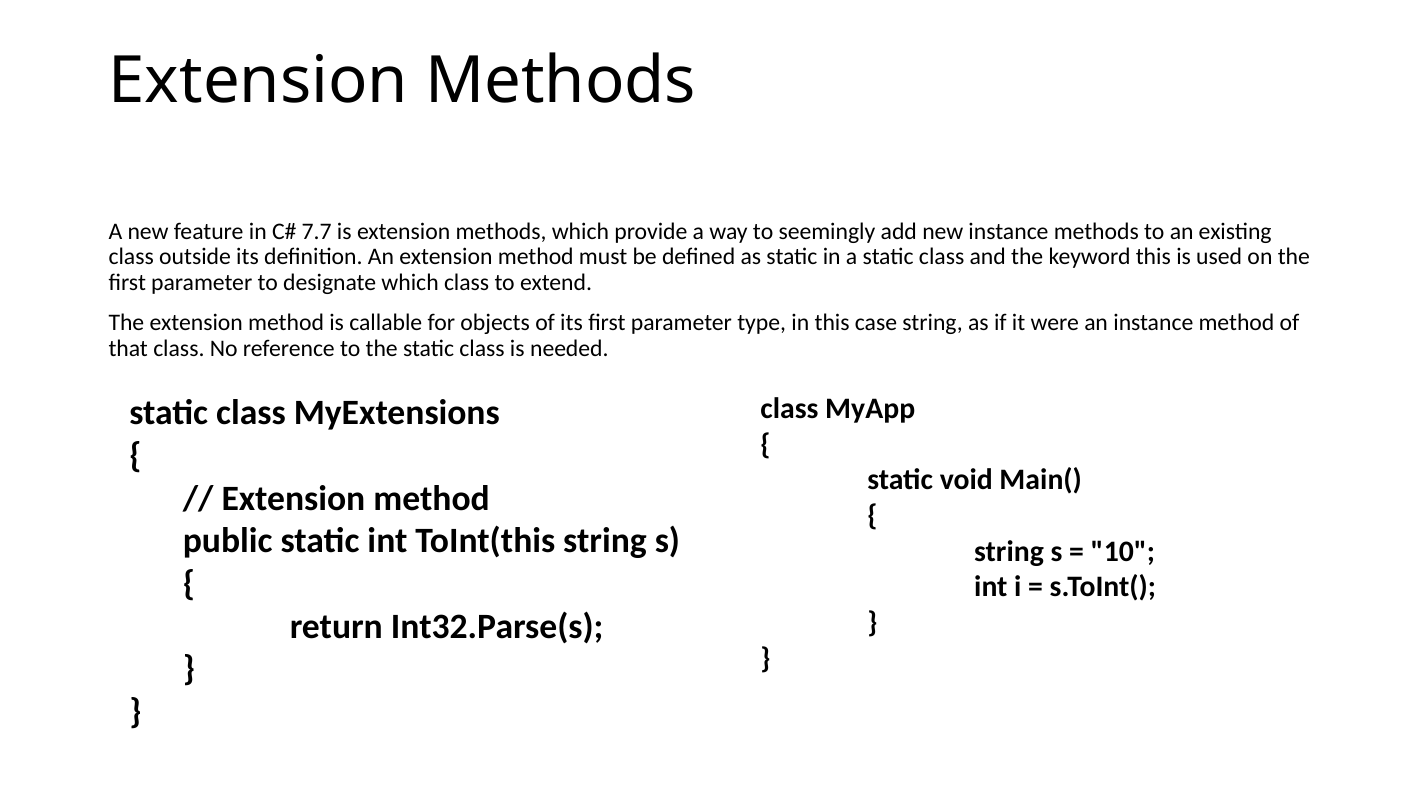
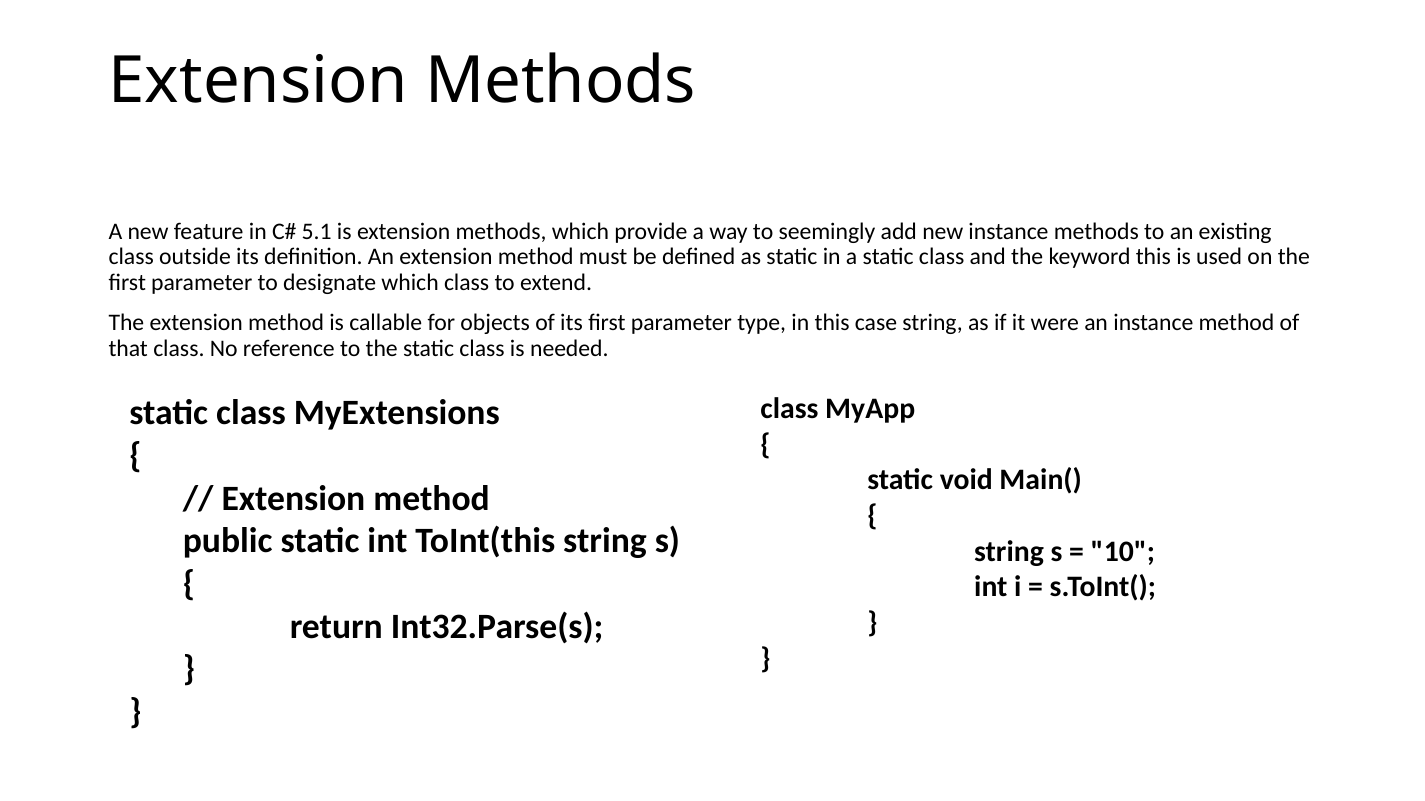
7.7: 7.7 -> 5.1
